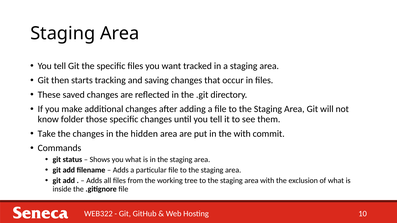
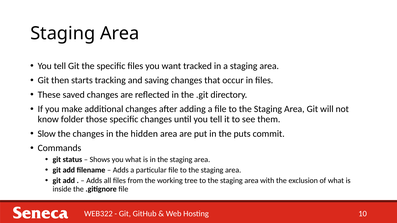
Take: Take -> Slow
the with: with -> puts
